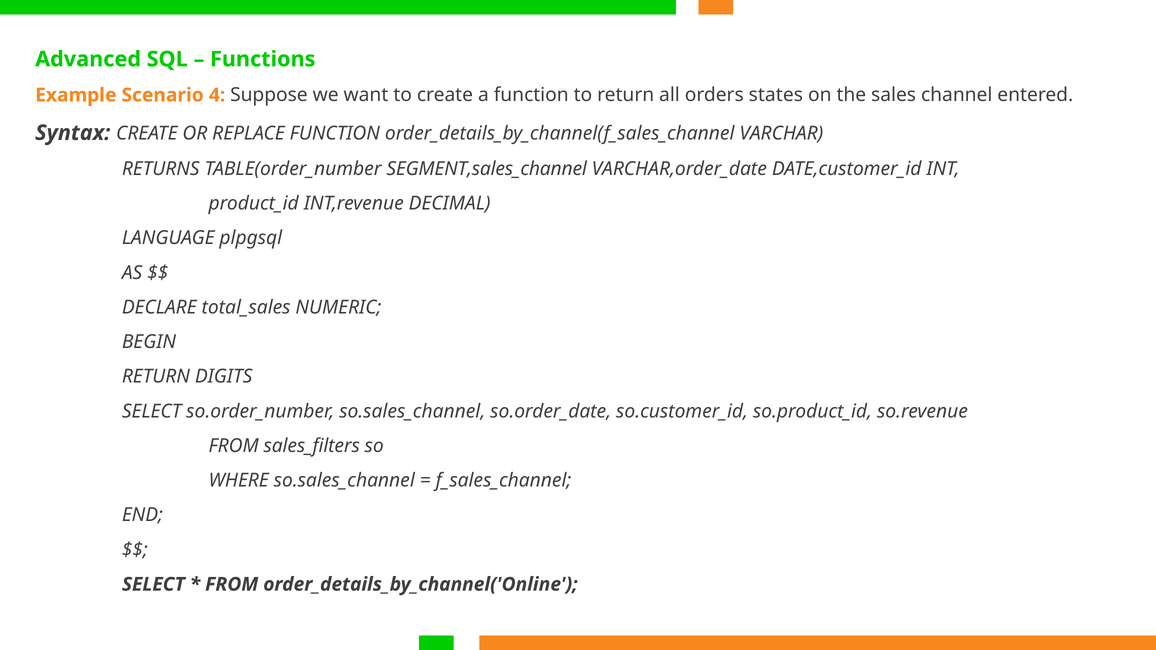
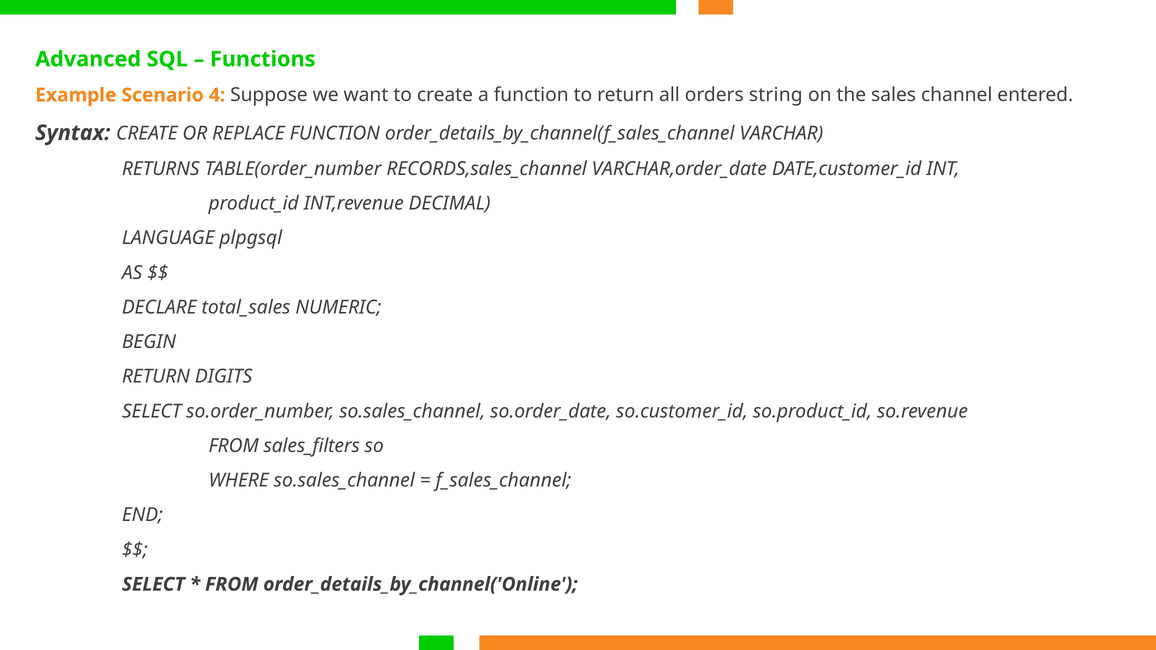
states: states -> string
SEGMENT,sales_channel: SEGMENT,sales_channel -> RECORDS,sales_channel
